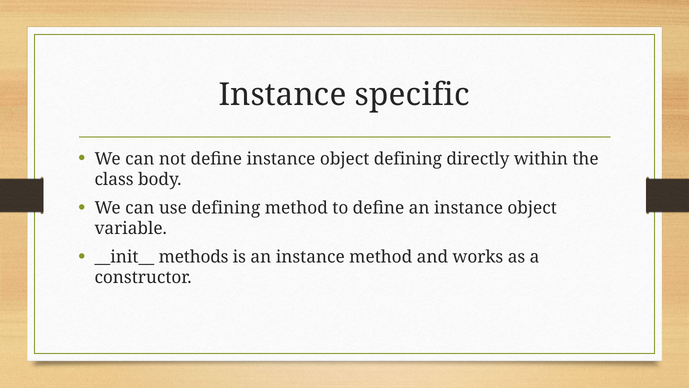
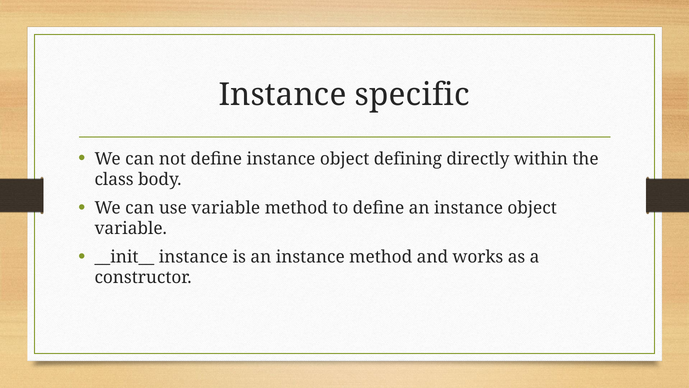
use defining: defining -> variable
__init__ methods: methods -> instance
